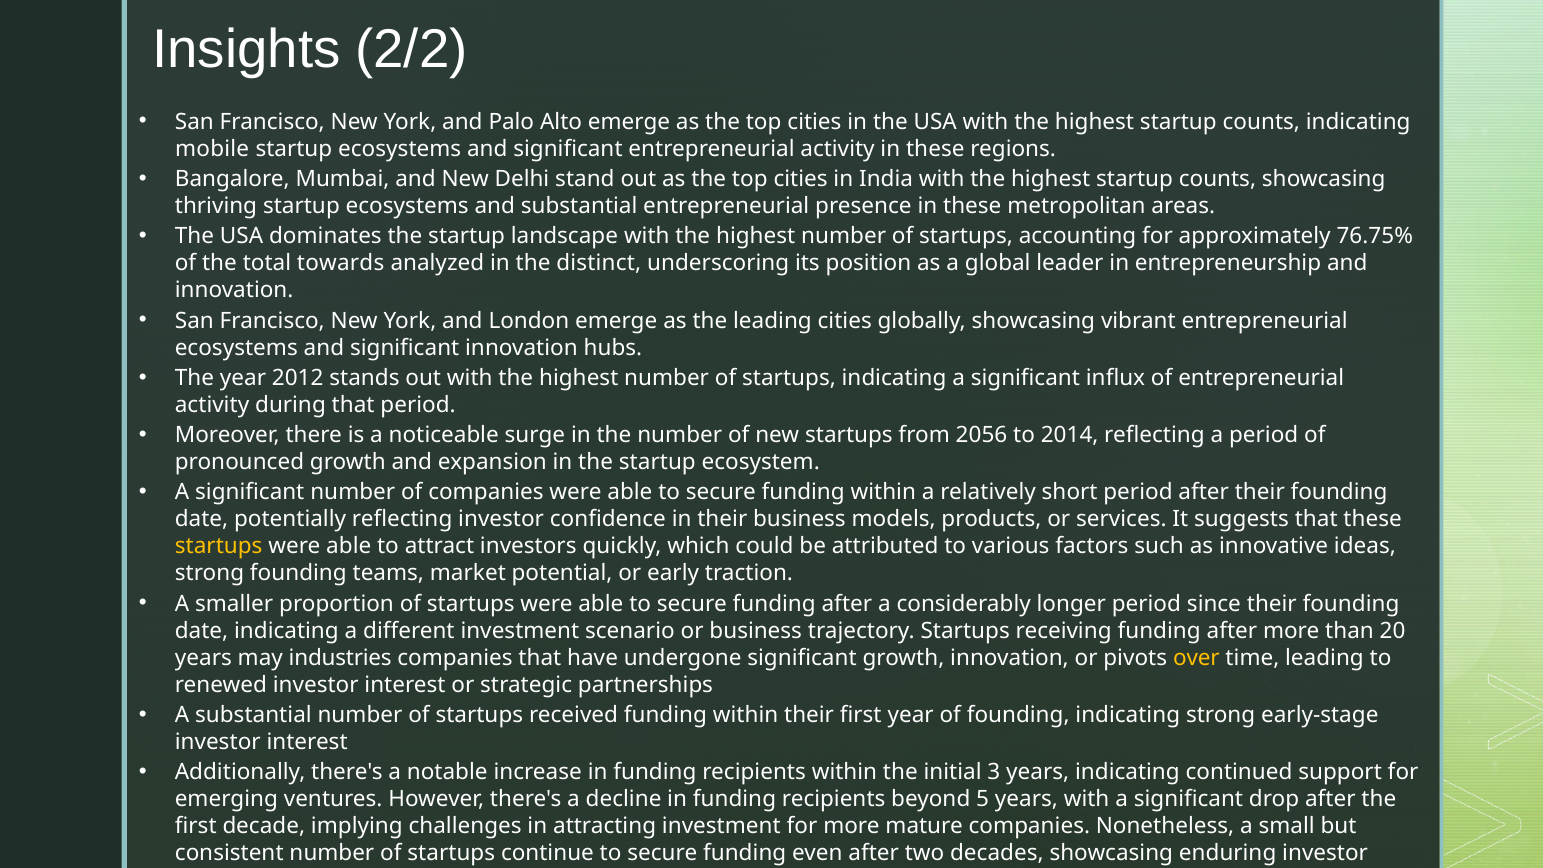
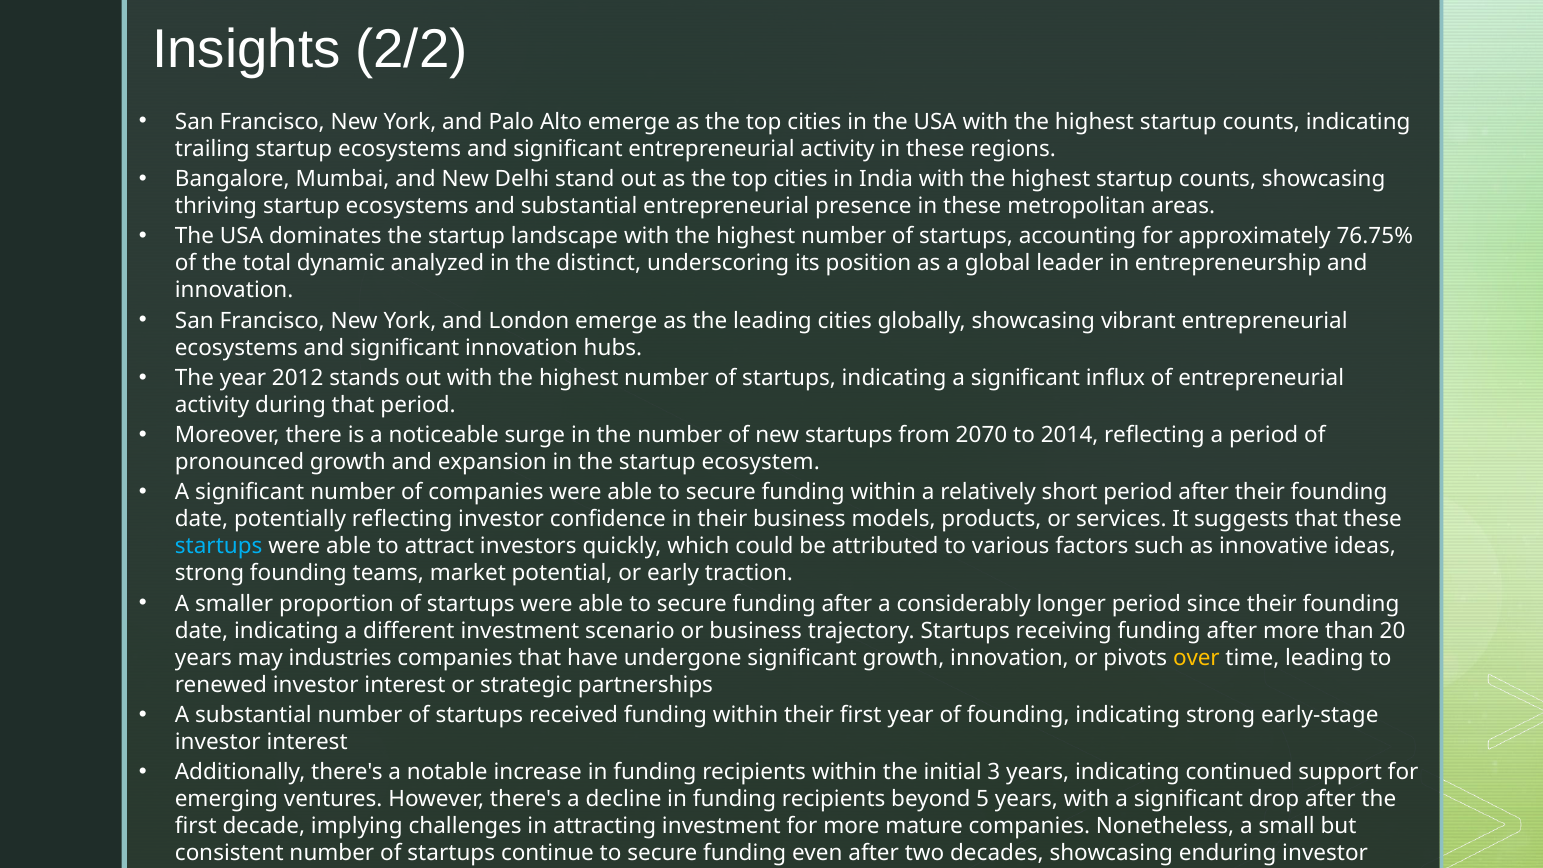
mobile: mobile -> trailing
towards: towards -> dynamic
2056: 2056 -> 2070
startups at (219, 546) colour: yellow -> light blue
